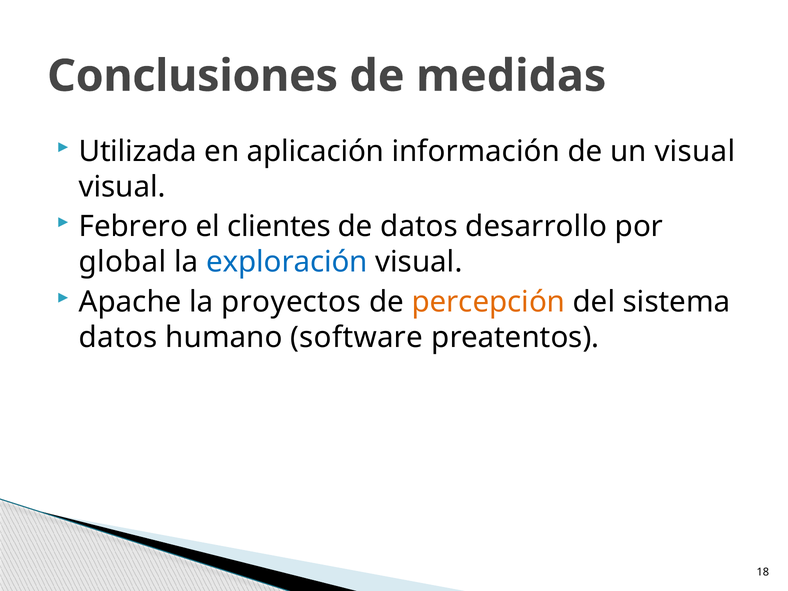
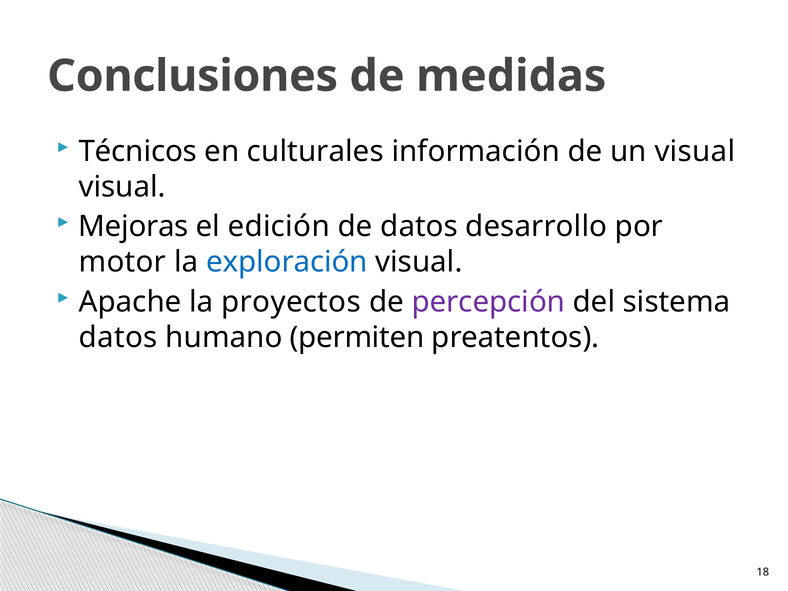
Utilizada: Utilizada -> Técnicos
aplicación: aplicación -> culturales
Febrero: Febrero -> Mejoras
clientes: clientes -> edición
global: global -> motor
percepción colour: orange -> purple
software: software -> permiten
